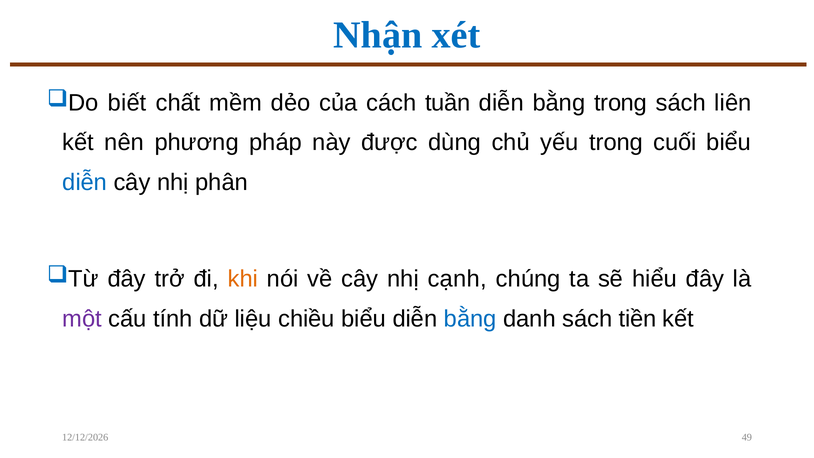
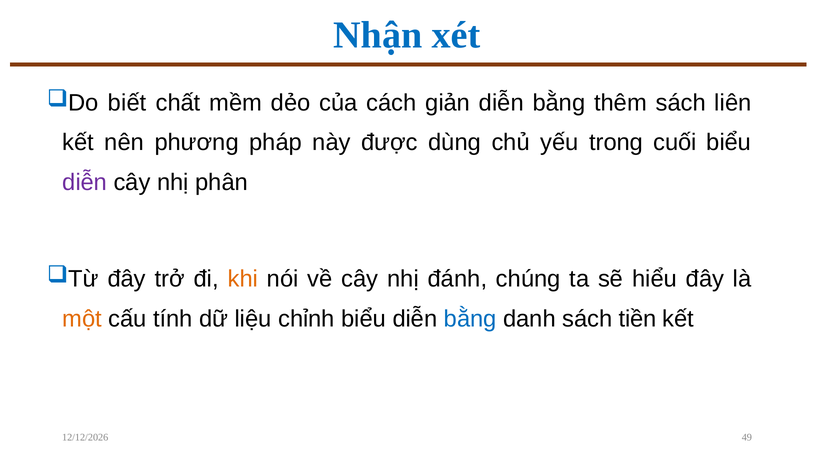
tuần: tuần -> giản
bằng trong: trong -> thêm
diễn at (85, 182) colour: blue -> purple
cạnh: cạnh -> đánh
một colour: purple -> orange
chiều: chiều -> chỉnh
